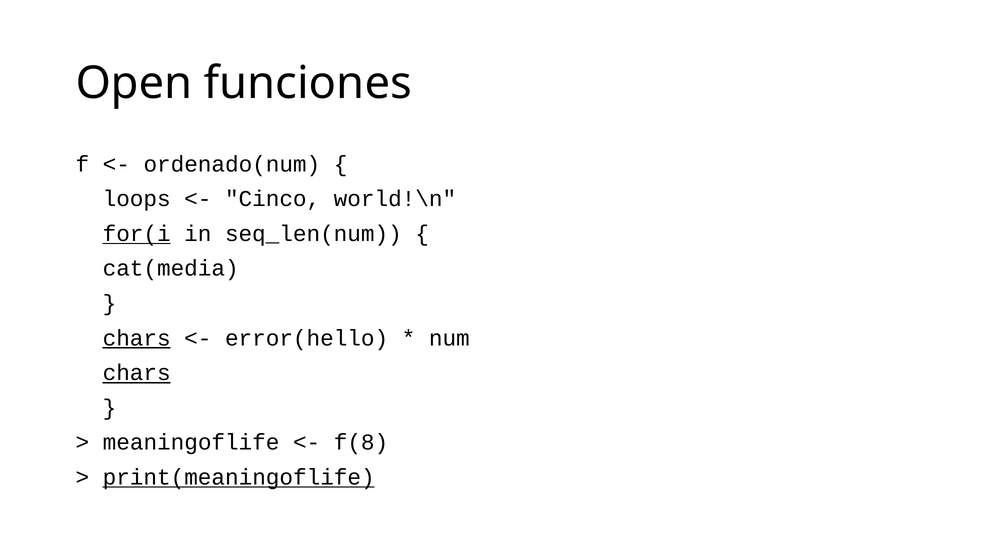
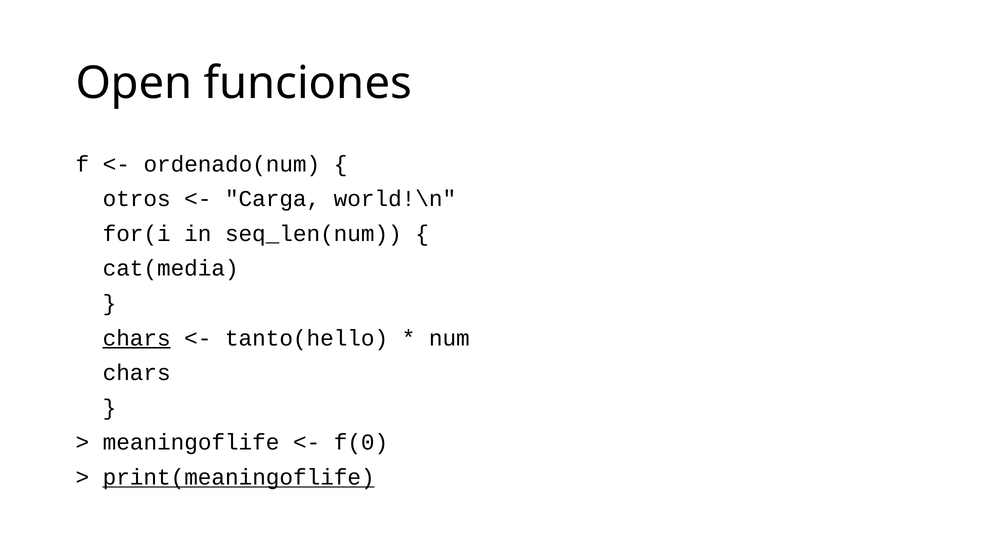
loops: loops -> otros
Cinco: Cinco -> Carga
for(i underline: present -> none
error(hello: error(hello -> tanto(hello
chars at (137, 373) underline: present -> none
f(8: f(8 -> f(0
